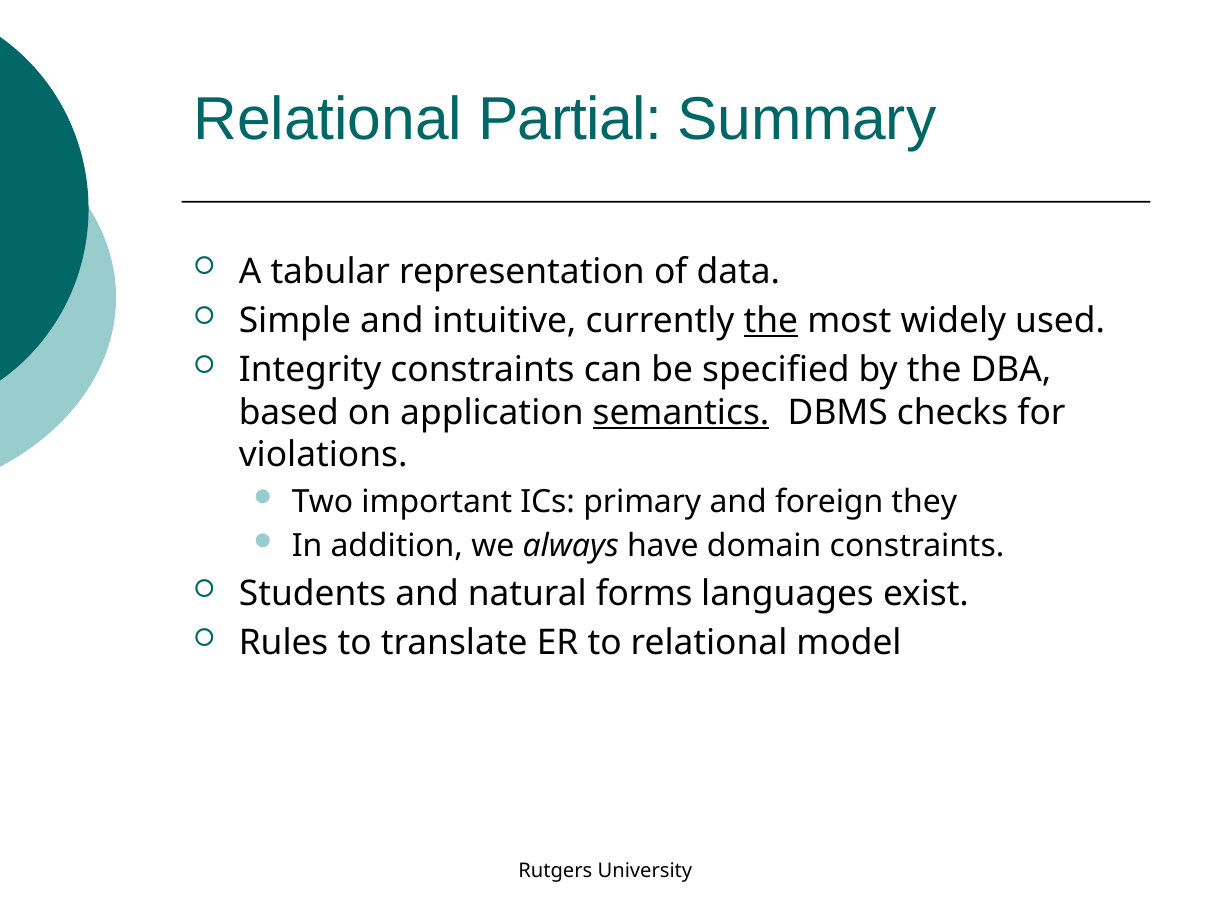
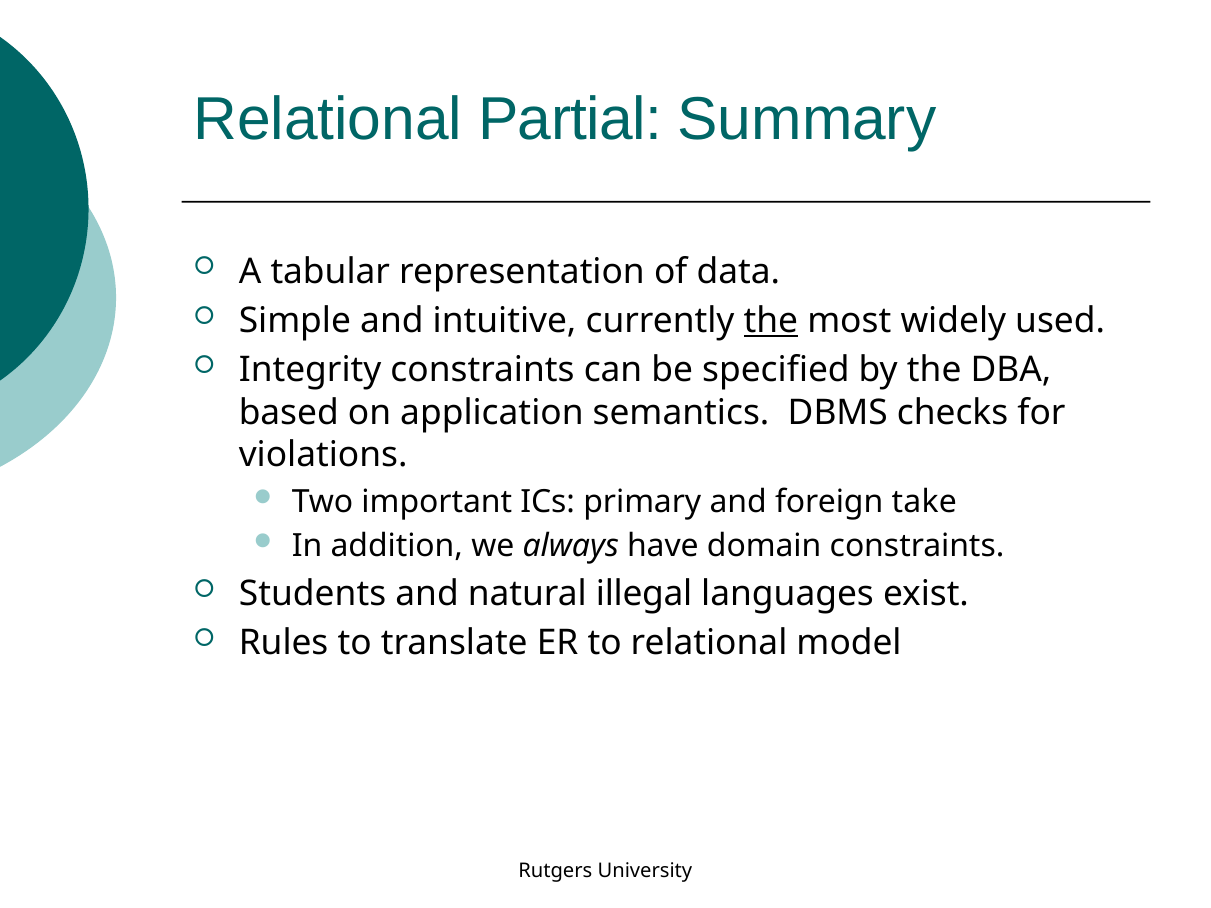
semantics underline: present -> none
they: they -> take
forms: forms -> illegal
